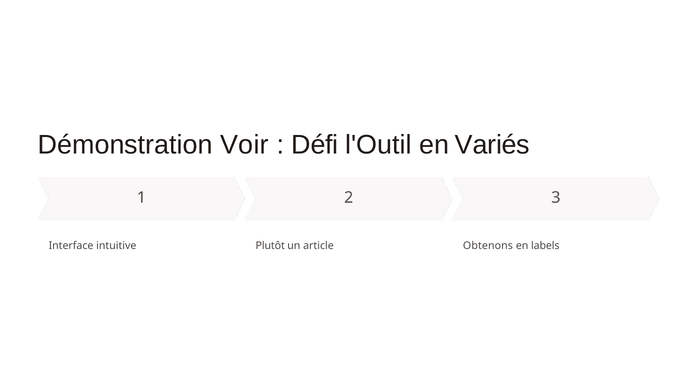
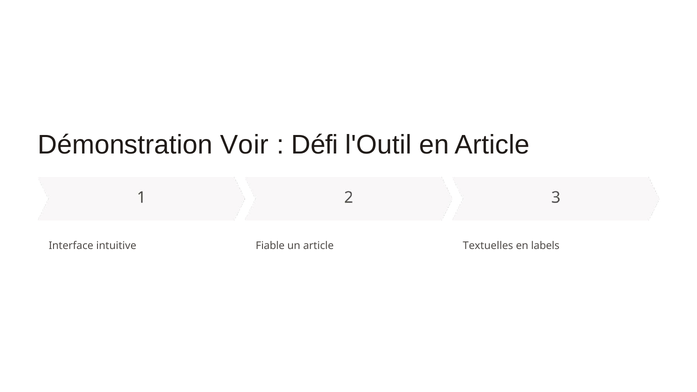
en Variés: Variés -> Article
Plutôt: Plutôt -> Fiable
Obtenons: Obtenons -> Textuelles
